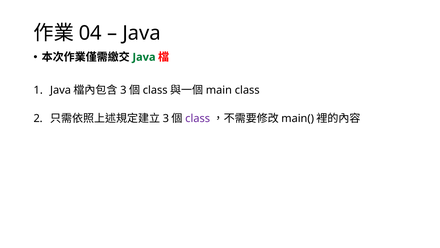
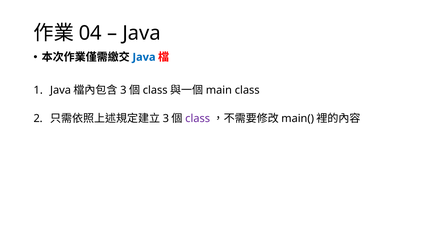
Java at (144, 57) colour: green -> blue
